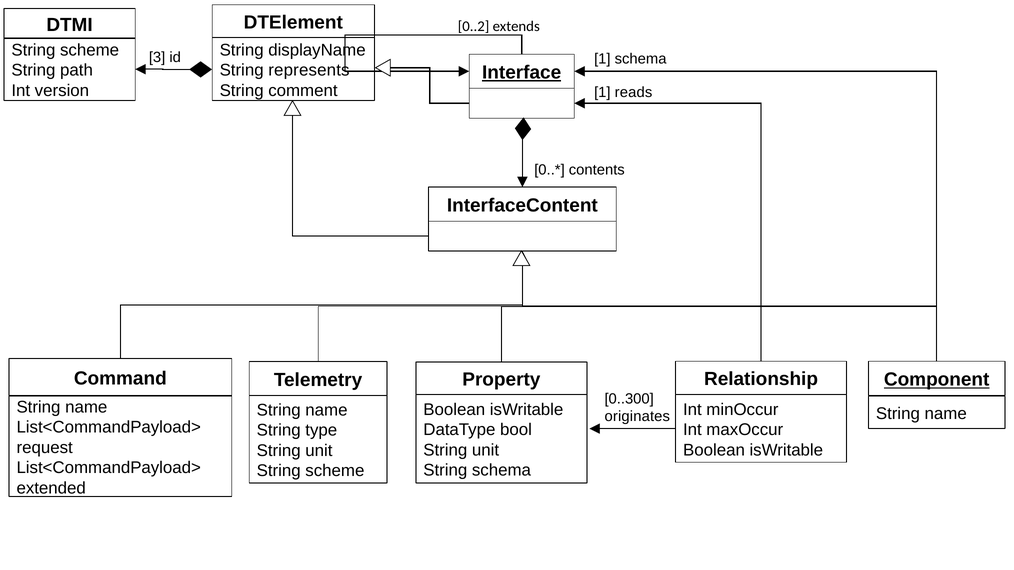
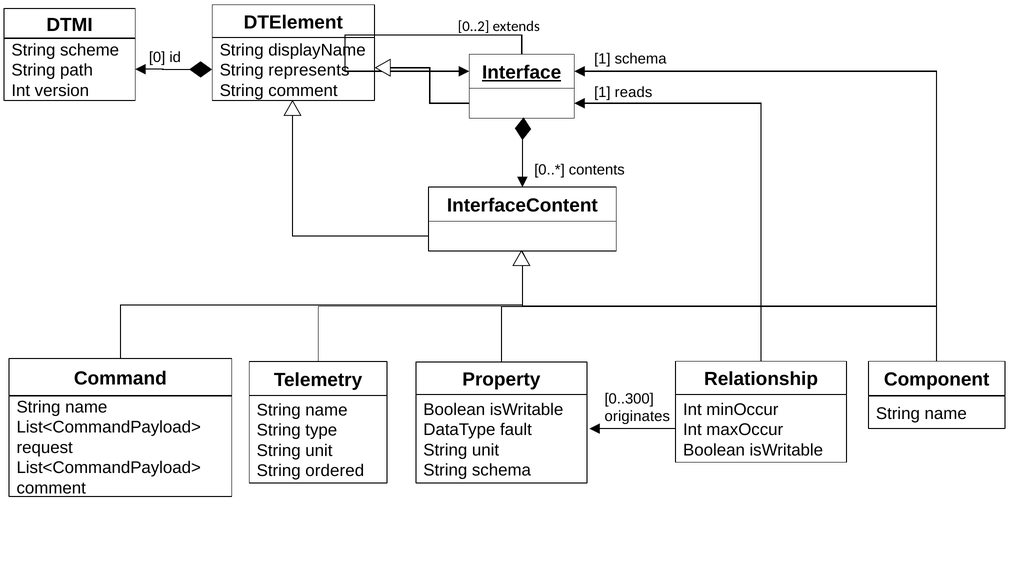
3: 3 -> 0
Component underline: present -> none
bool: bool -> fault
scheme at (335, 471): scheme -> ordered
extended at (51, 488): extended -> comment
